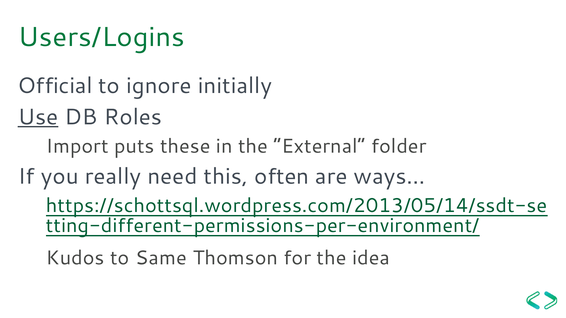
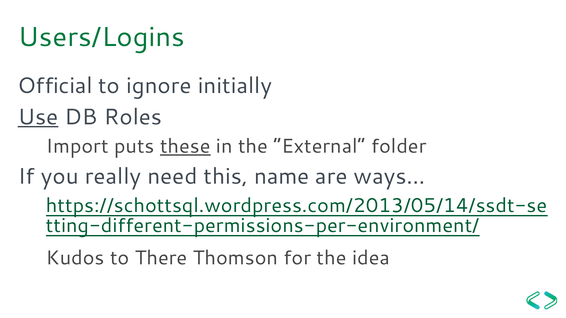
these underline: none -> present
often: often -> name
Same: Same -> There
